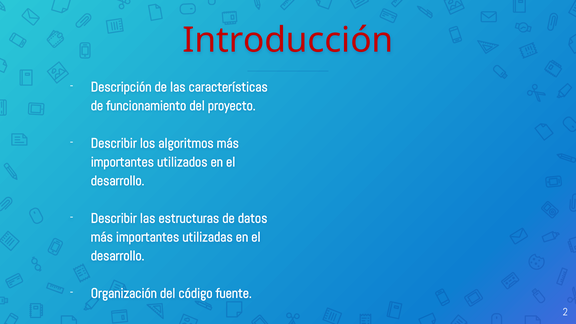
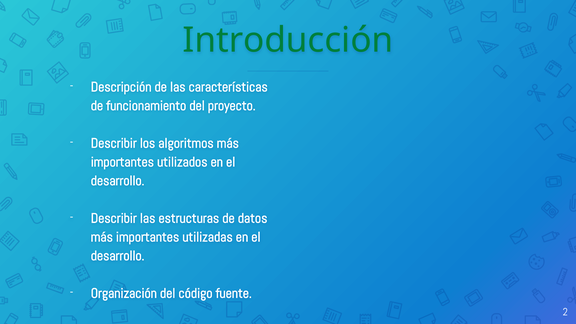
Introducción colour: red -> green
